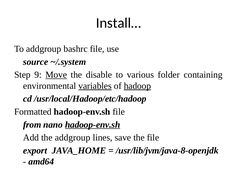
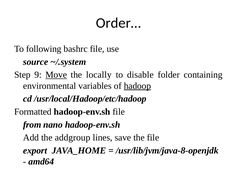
Install…: Install… -> Order…
To addgroup: addgroup -> following
disable: disable -> locally
various: various -> disable
variables underline: present -> none
hadoop-env.sh at (93, 124) underline: present -> none
